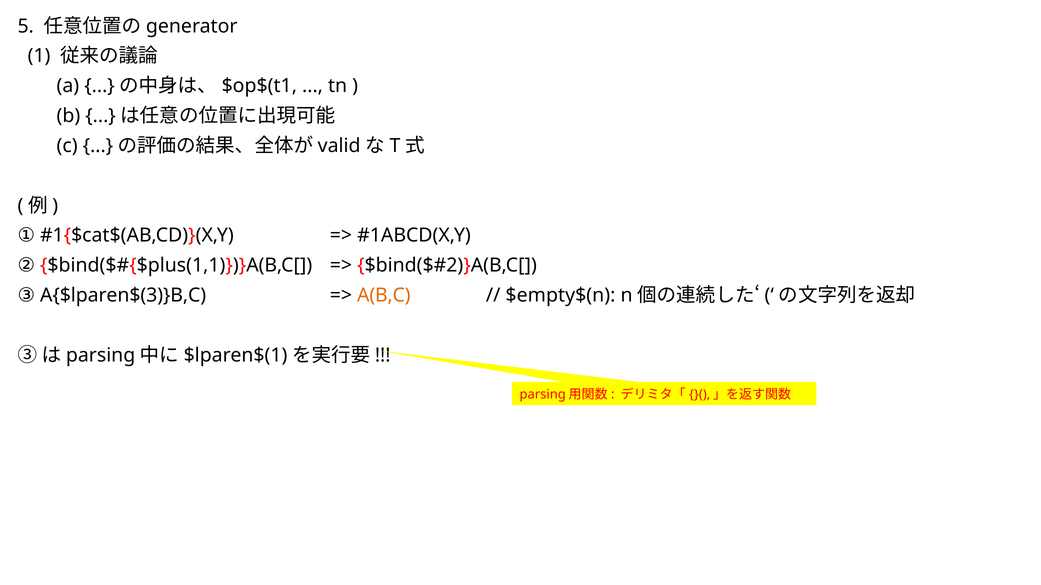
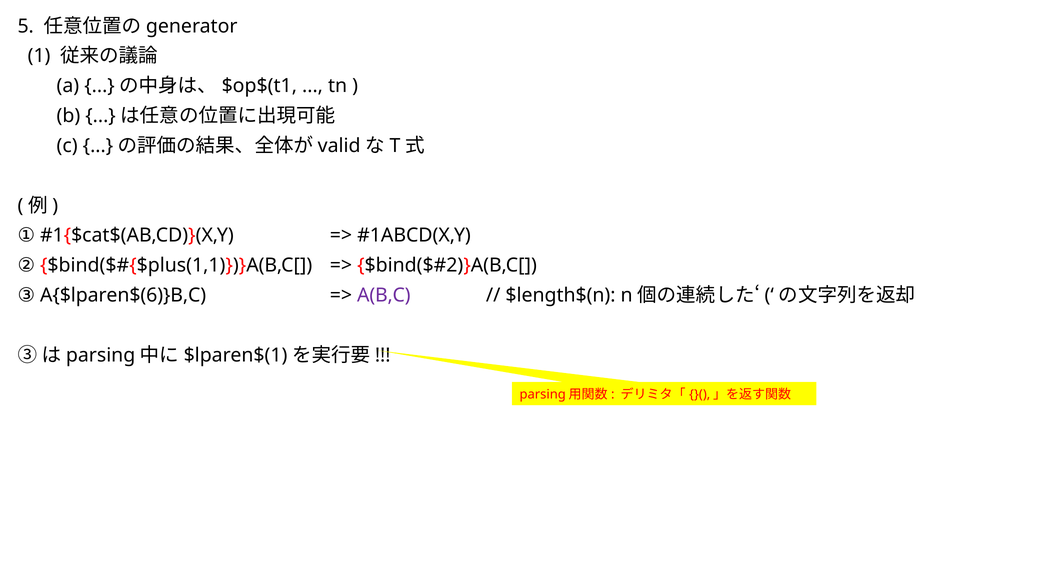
A{$lparen$(3)}B,C: A{$lparen$(3)}B,C -> A{$lparen$(6)}B,C
A(B,C colour: orange -> purple
$empty$(n: $empty$(n -> $length$(n
